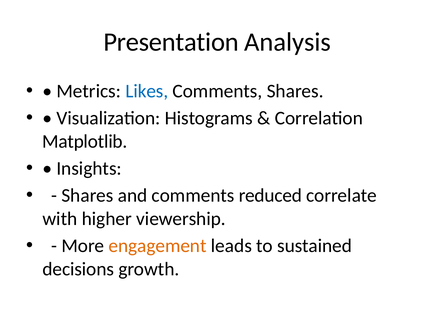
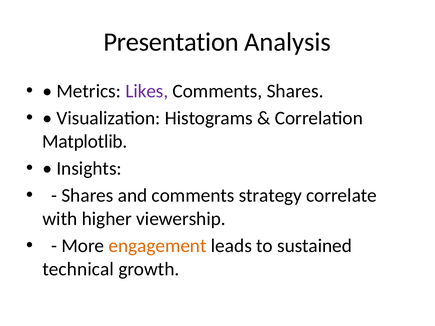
Likes colour: blue -> purple
reduced: reduced -> strategy
decisions: decisions -> technical
